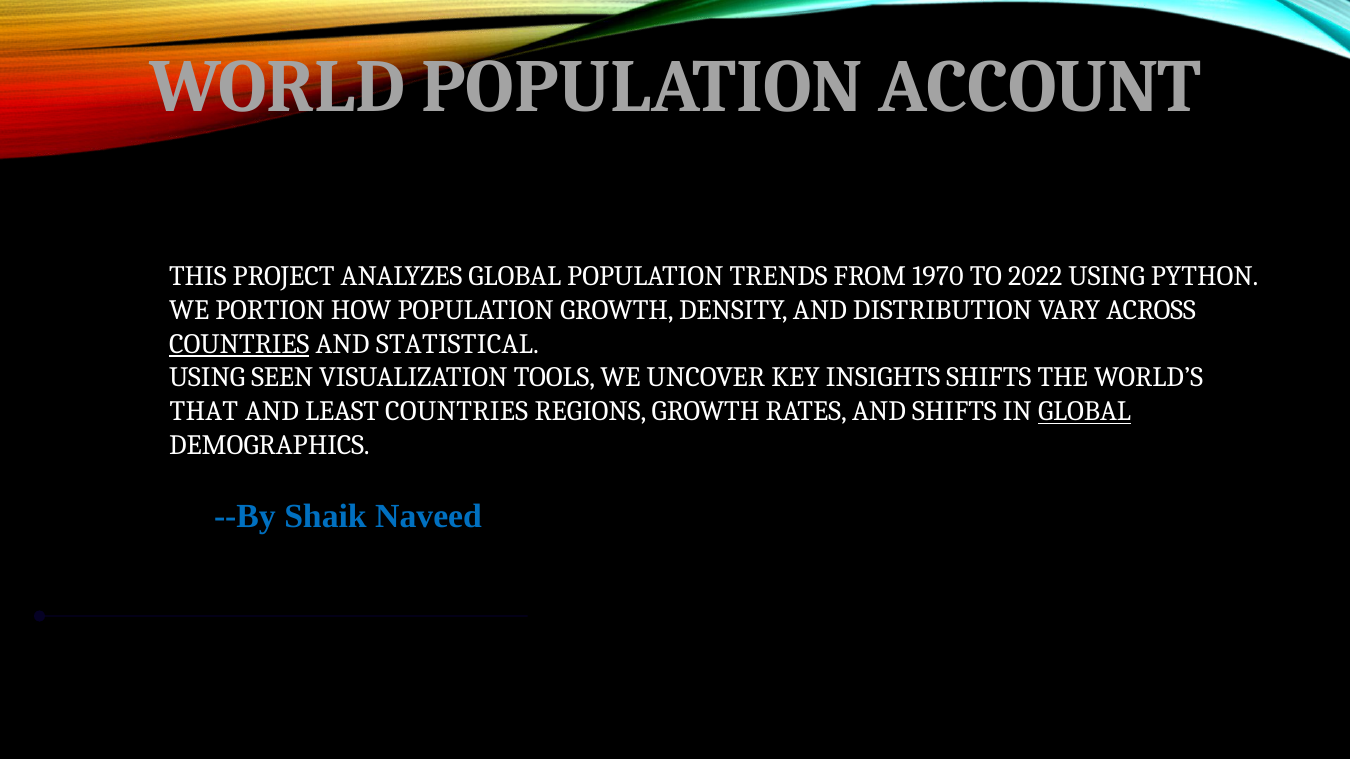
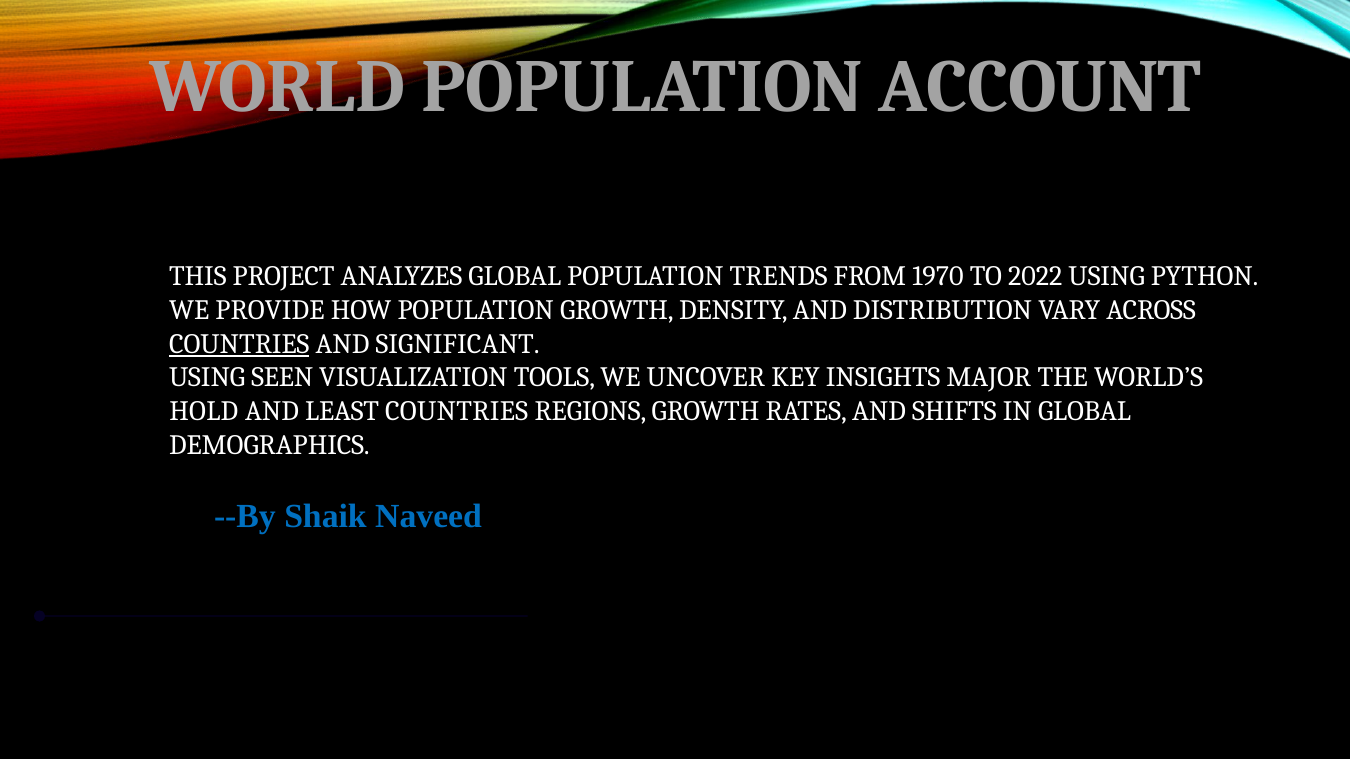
PORTION: PORTION -> PROVIDE
STATISTICAL: STATISTICAL -> SIGNIFICANT
INSIGHTS SHIFTS: SHIFTS -> MAJOR
THAT: THAT -> HOLD
GLOBAL at (1084, 412) underline: present -> none
